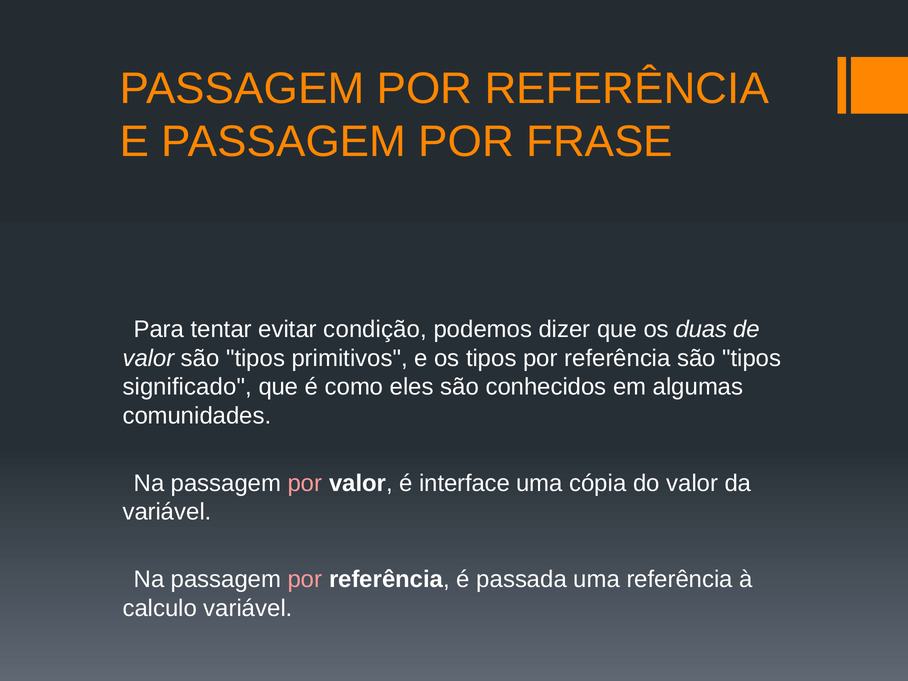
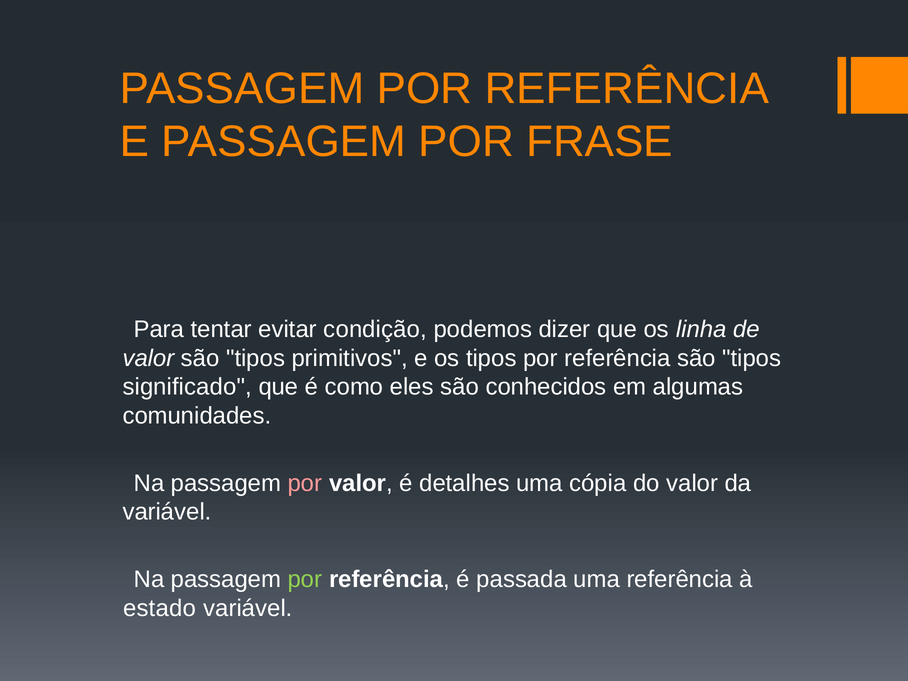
duas: duas -> linha
interface: interface -> detalhes
por at (305, 580) colour: pink -> light green
calculo: calculo -> estado
